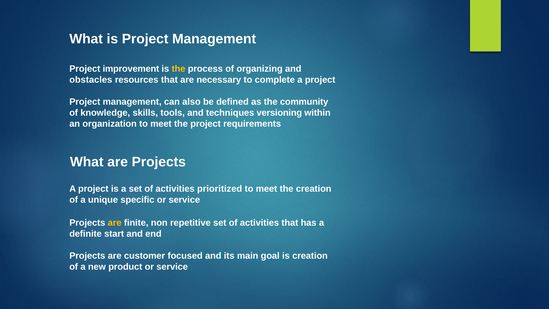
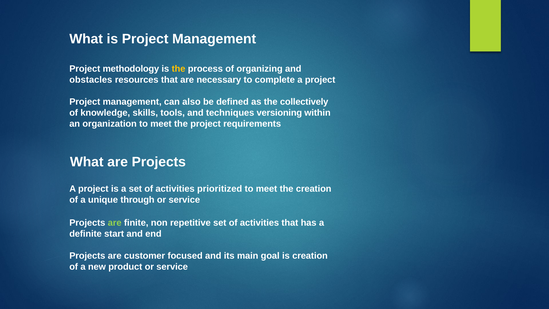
improvement: improvement -> methodology
community: community -> collectively
specific: specific -> through
are at (115, 223) colour: yellow -> light green
